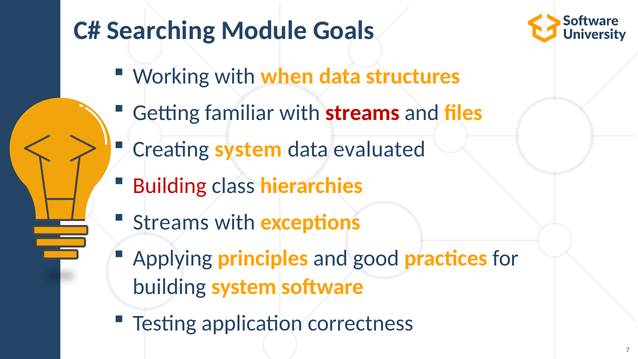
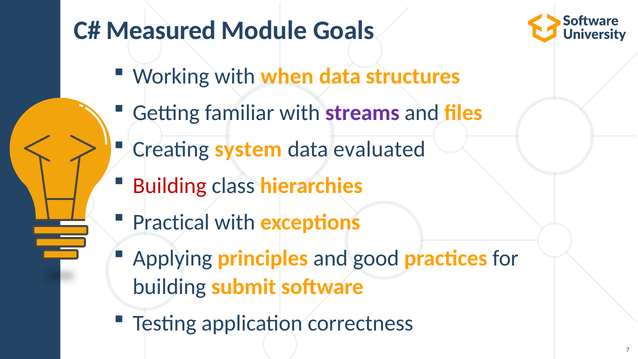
Searching: Searching -> Measured
streams at (362, 113) colour: red -> purple
Streams at (171, 222): Streams -> Practical
building system: system -> submit
